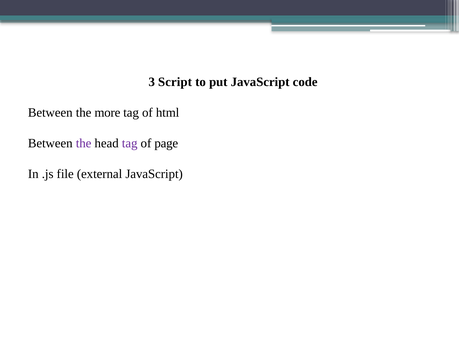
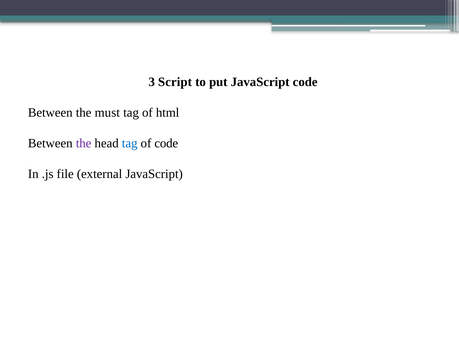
more: more -> must
tag at (130, 143) colour: purple -> blue
of page: page -> code
